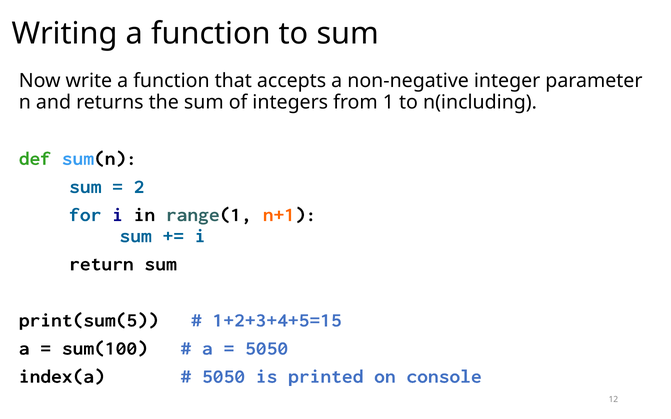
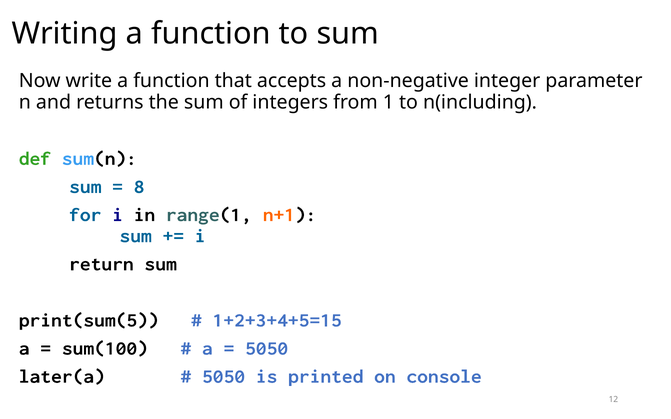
2: 2 -> 8
index(a: index(a -> later(a
